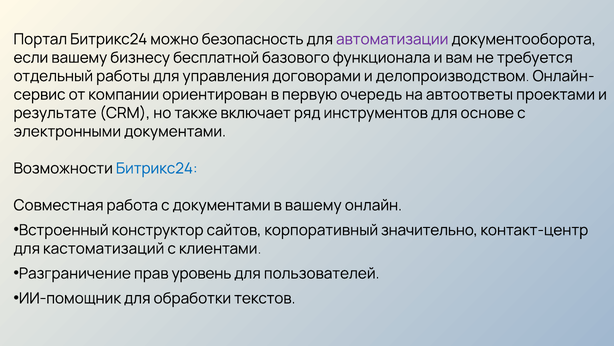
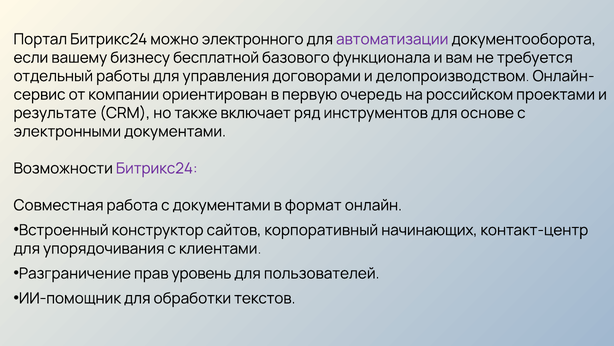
безопасность: безопасность -> электронного
автоответы: автоответы -> российском
Битрикс24 at (157, 168) colour: blue -> purple
в вашему: вашему -> формат
значительно: значительно -> начинающих
кастоматизаций: кастоматизаций -> упорядочивания
